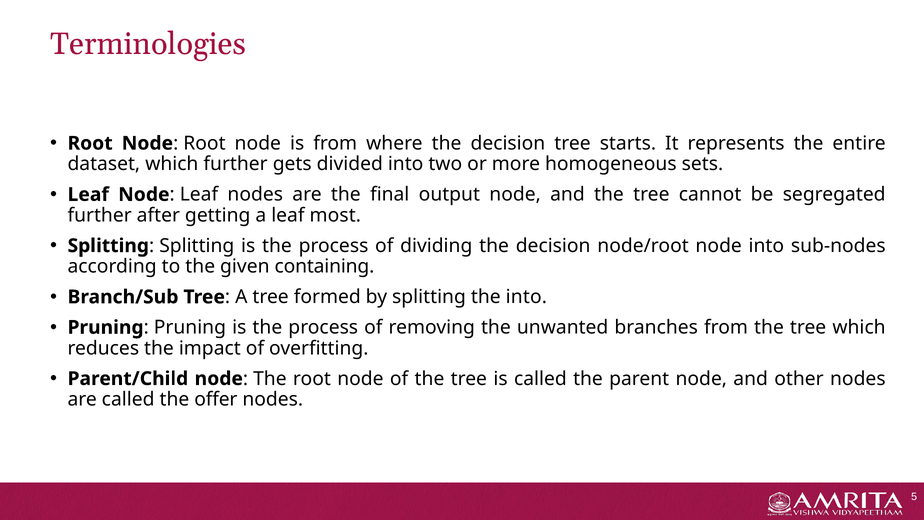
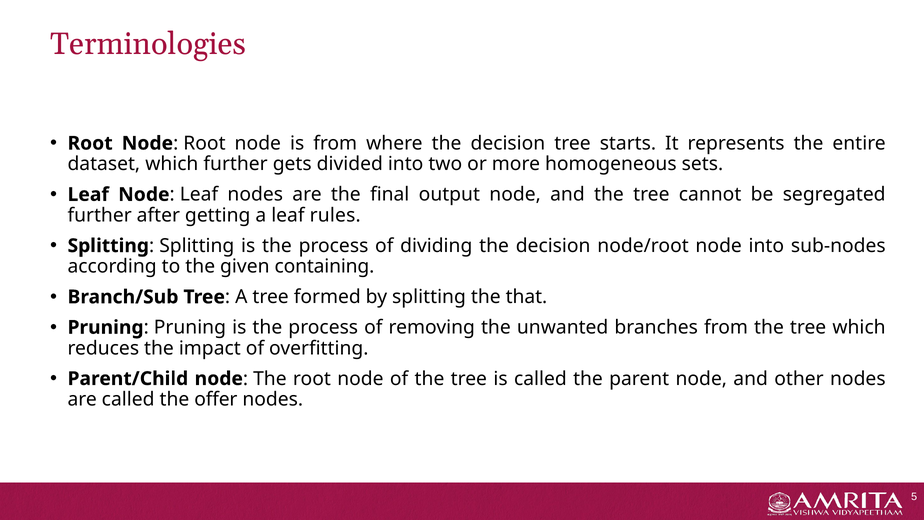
most: most -> rules
the into: into -> that
